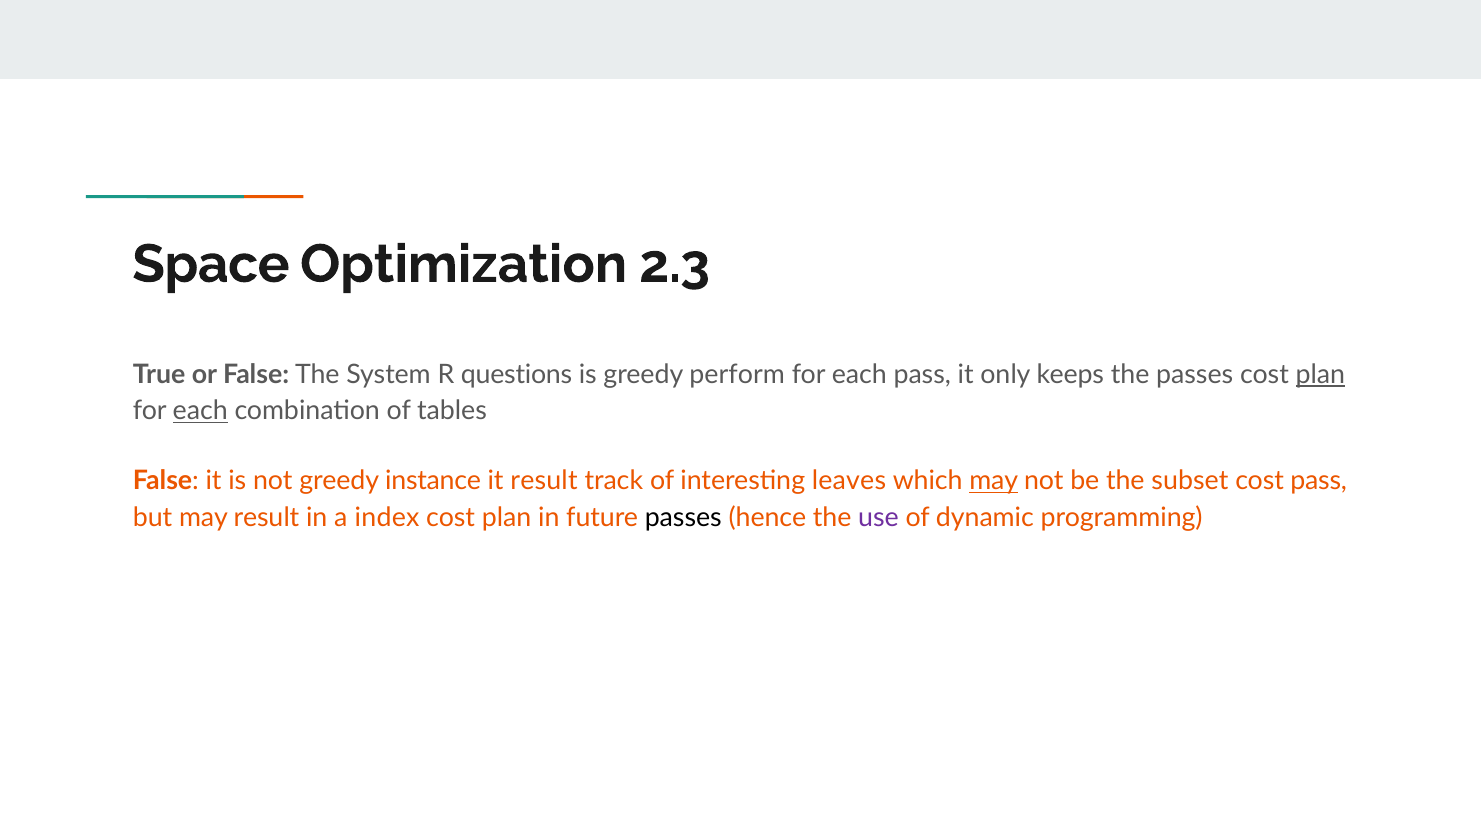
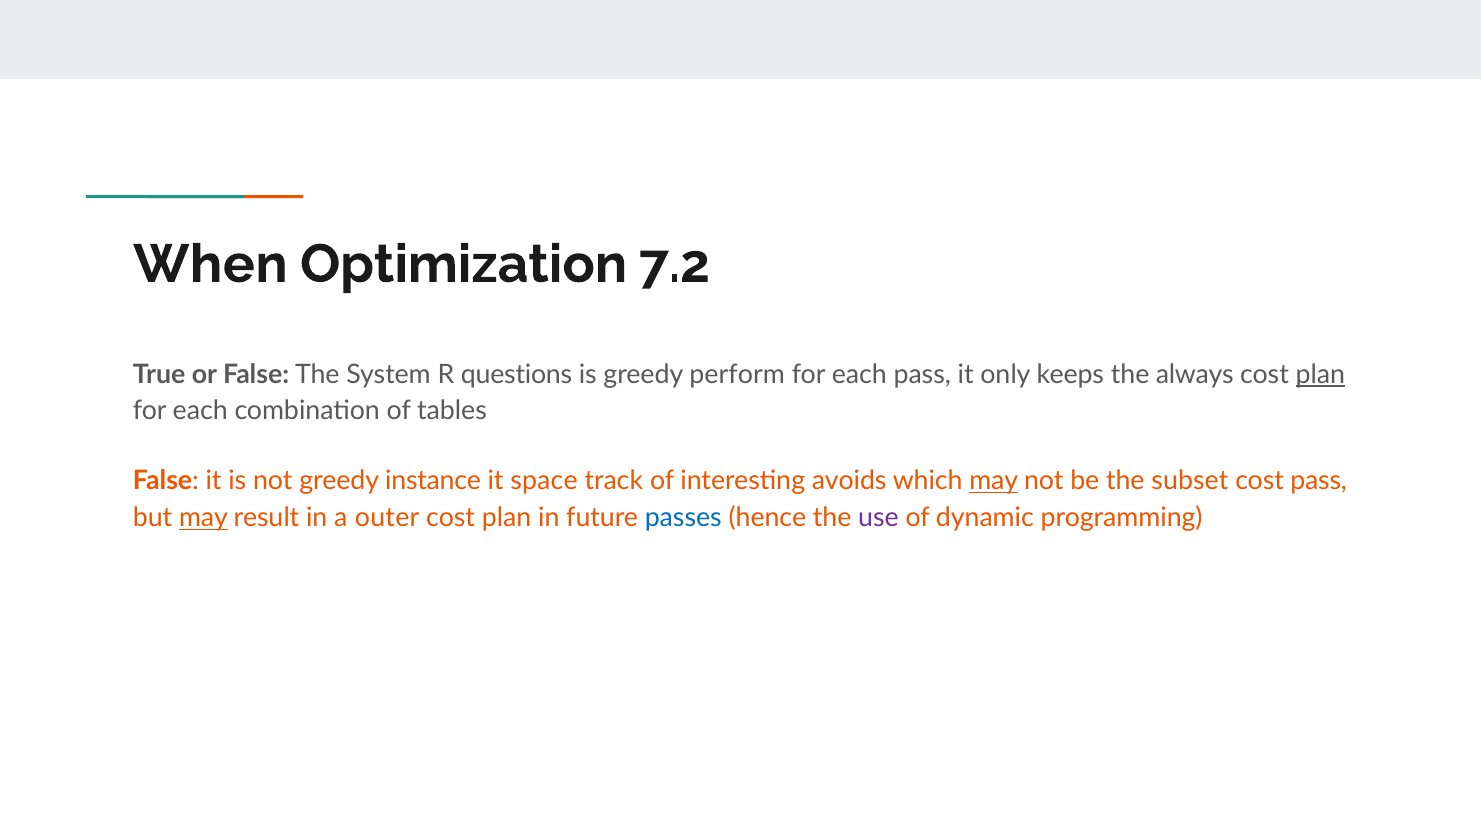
Space: Space -> When
2.3: 2.3 -> 7.2
the passes: passes -> always
each at (200, 411) underline: present -> none
it result: result -> space
leaves: leaves -> avoids
may at (203, 518) underline: none -> present
index: index -> outer
passes at (683, 518) colour: black -> blue
